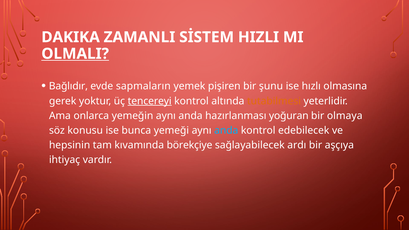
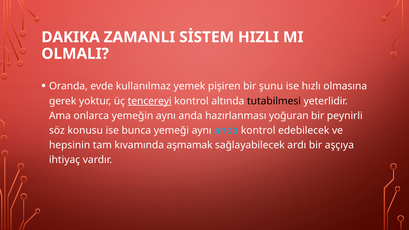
OLMALI underline: present -> none
Bağlıdır: Bağlıdır -> Oranda
sapmaların: sapmaların -> kullanılmaz
tutabilmesi colour: orange -> black
olmaya: olmaya -> peynirli
börekçiye: börekçiye -> aşmamak
